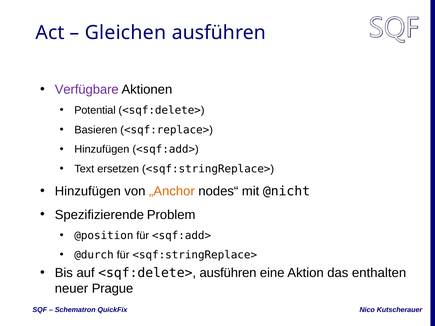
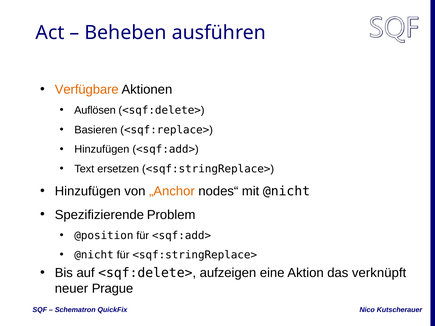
Gleichen: Gleichen -> Beheben
Verfügbare colour: purple -> orange
Potential: Potential -> Auflösen
@durch at (94, 255): @durch -> @nicht
<sqf:delete> ausführen: ausführen -> aufzeigen
enthalten: enthalten -> verknüpft
